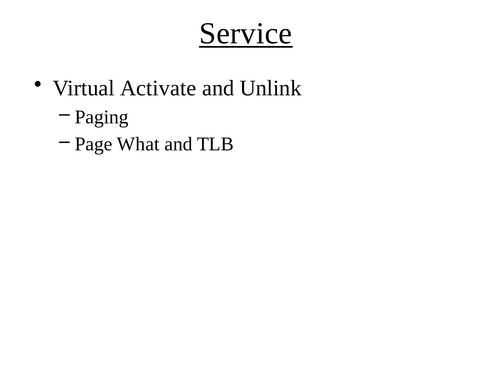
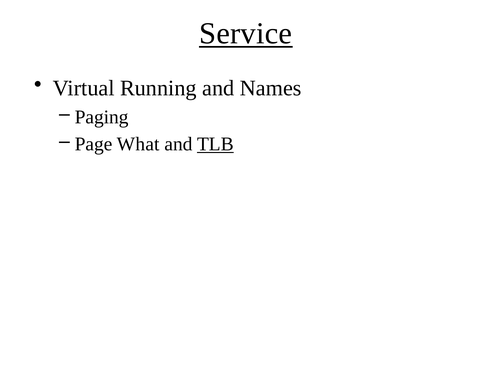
Activate: Activate -> Running
Unlink: Unlink -> Names
TLB underline: none -> present
